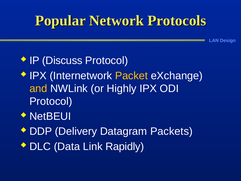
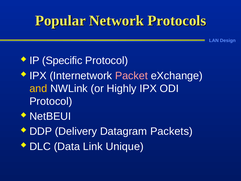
Discuss: Discuss -> Specific
Packet colour: yellow -> pink
Rapidly: Rapidly -> Unique
